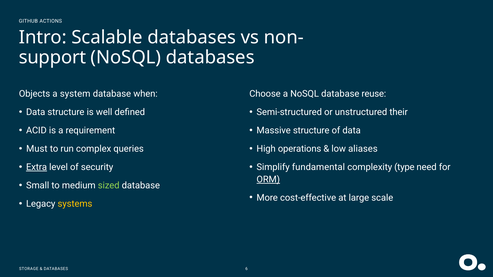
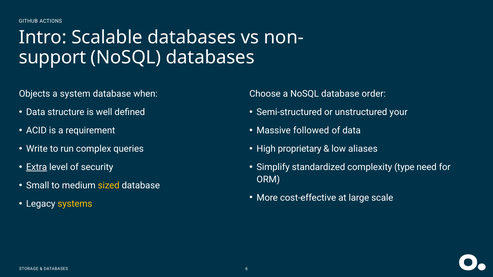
reuse: reuse -> order
their: their -> your
Massive structure: structure -> followed
operations: operations -> proprietary
Must: Must -> Write
fundamental: fundamental -> standardized
ORM underline: present -> none
sized colour: light green -> yellow
